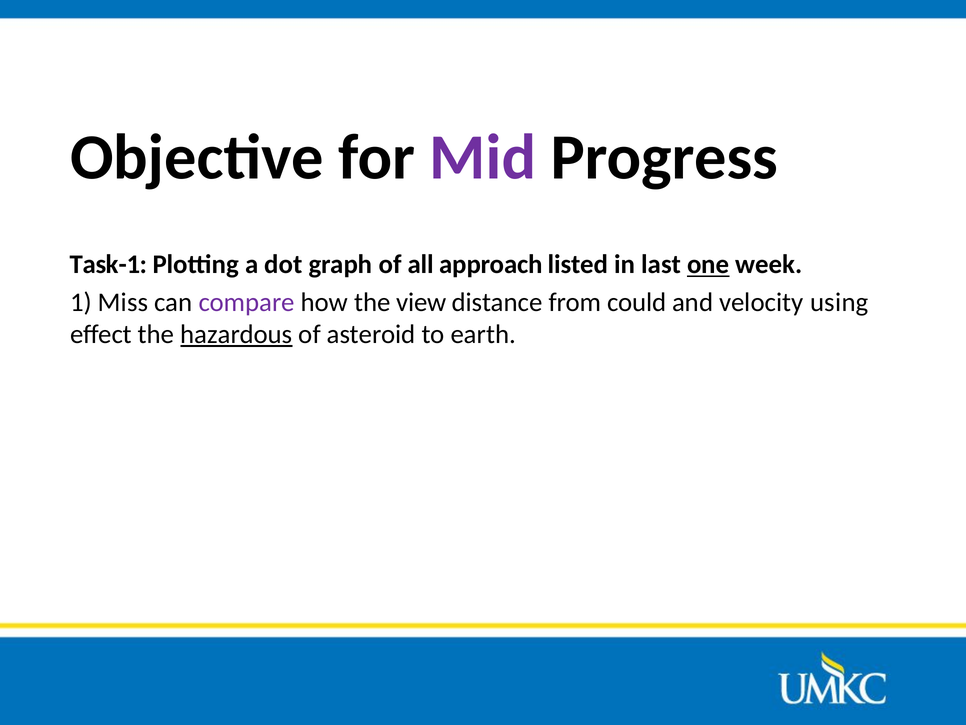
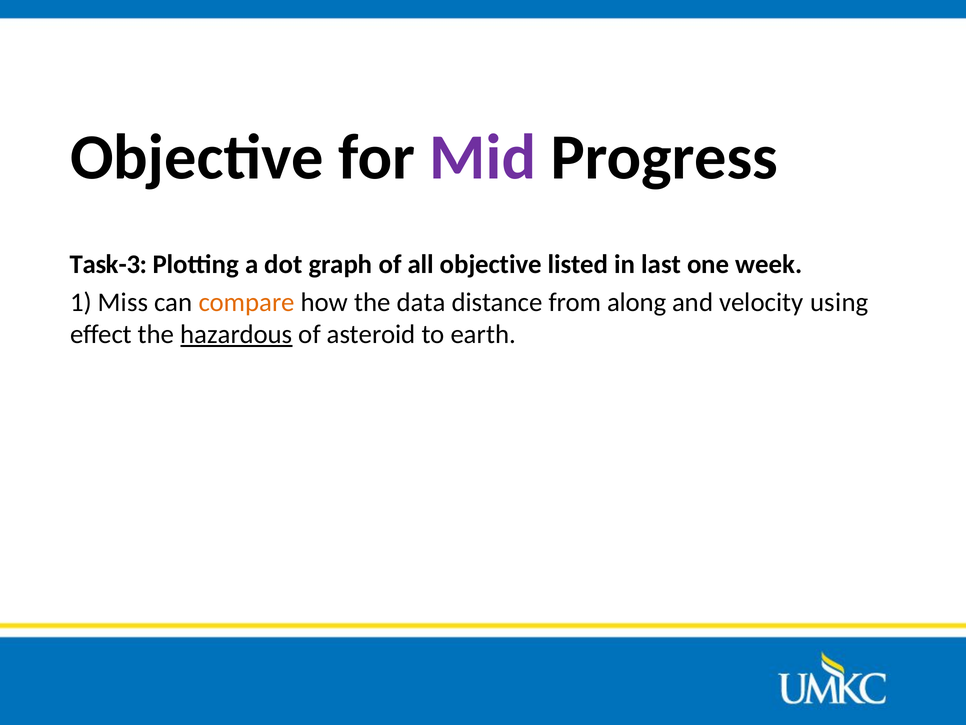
Task-1: Task-1 -> Task-3
all approach: approach -> objective
one underline: present -> none
compare colour: purple -> orange
view: view -> data
could: could -> along
